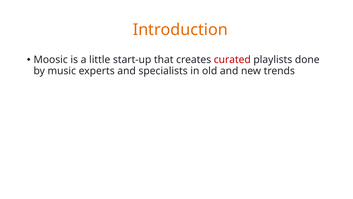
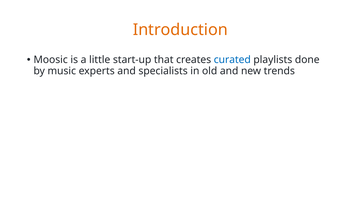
curated colour: red -> blue
